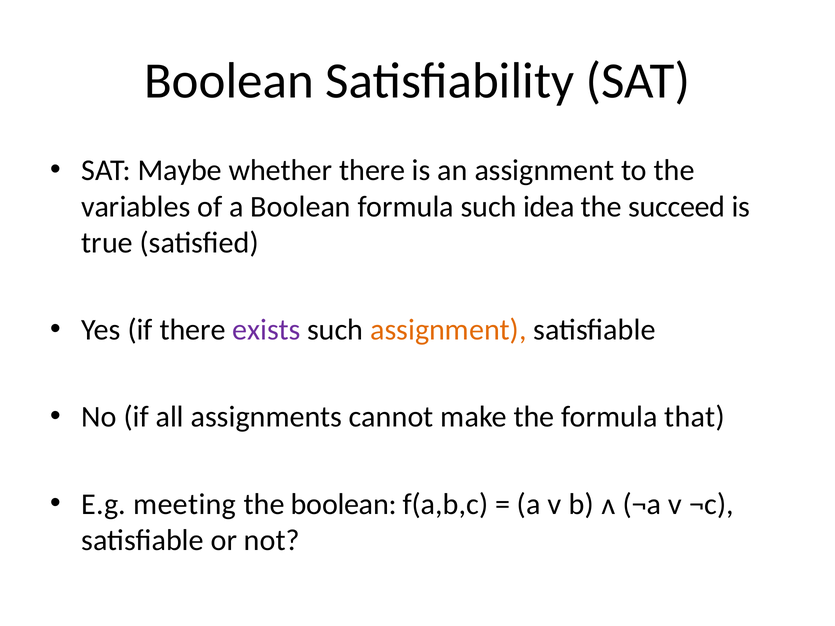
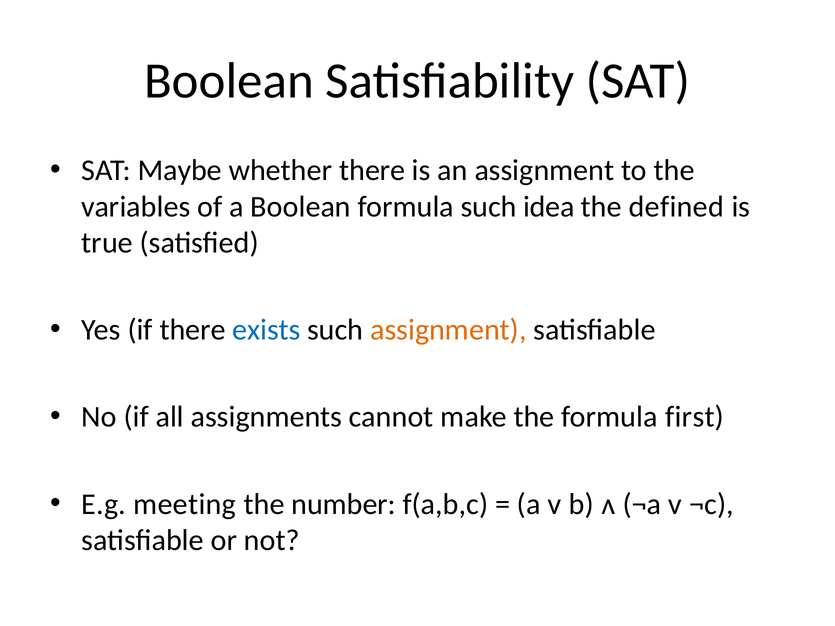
succeed: succeed -> defined
exists colour: purple -> blue
that: that -> first
the boolean: boolean -> number
